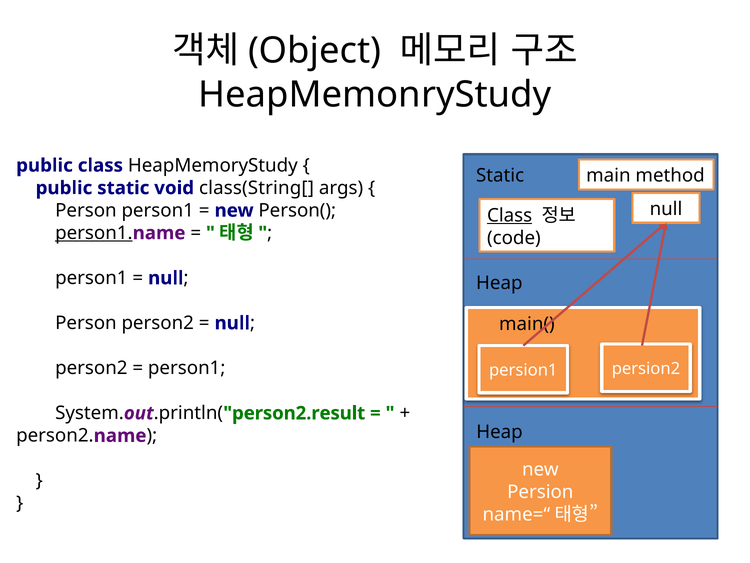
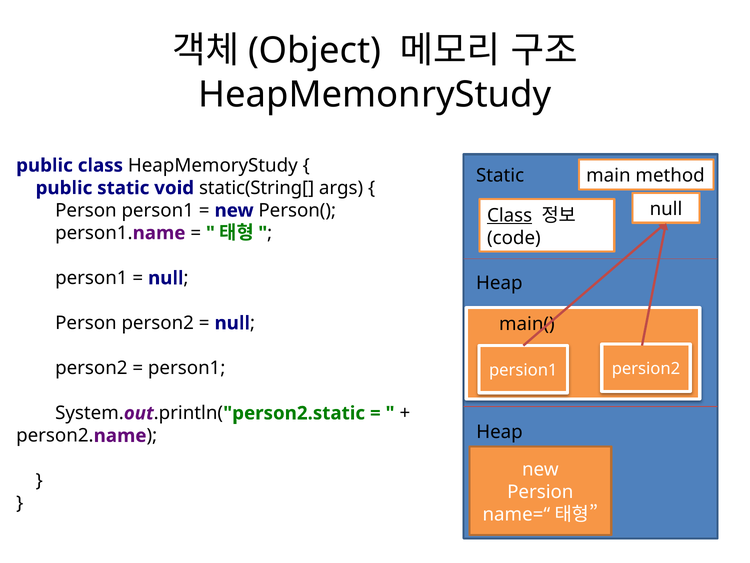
class(String[: class(String[ -> static(String[
person1 at (94, 233) underline: present -> none
person2.result: person2.result -> person2.static
